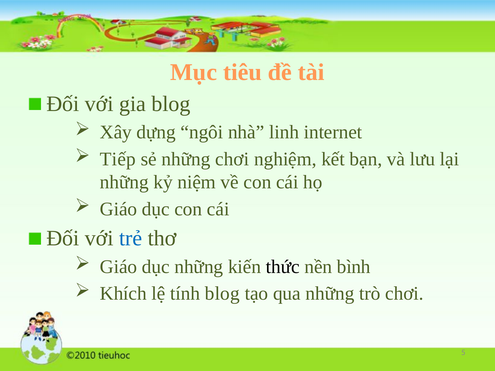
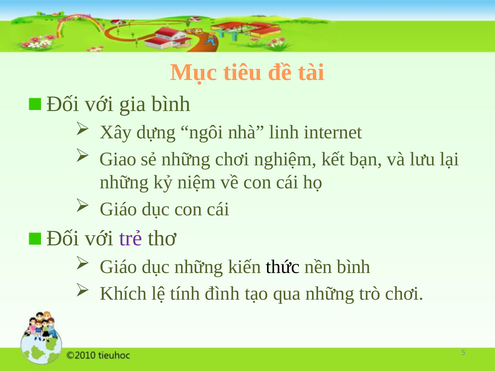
gia blog: blog -> bình
Tiếp: Tiếp -> Giao
trẻ colour: blue -> purple
tính blog: blog -> đình
